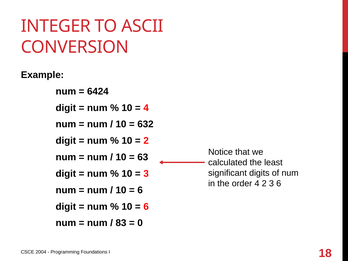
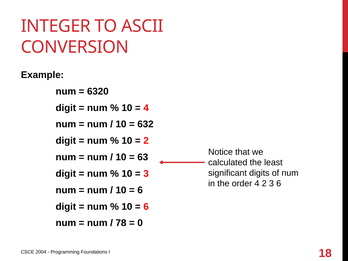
6424: 6424 -> 6320
83: 83 -> 78
